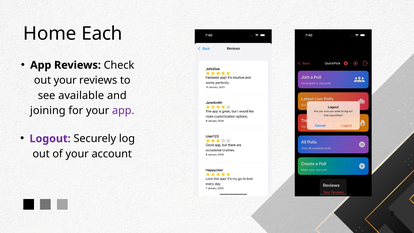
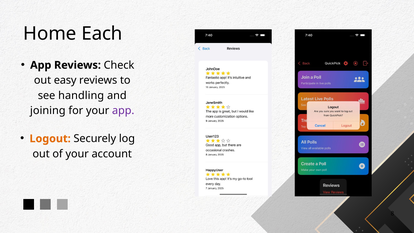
out your: your -> easy
available: available -> handling
Logout colour: purple -> orange
